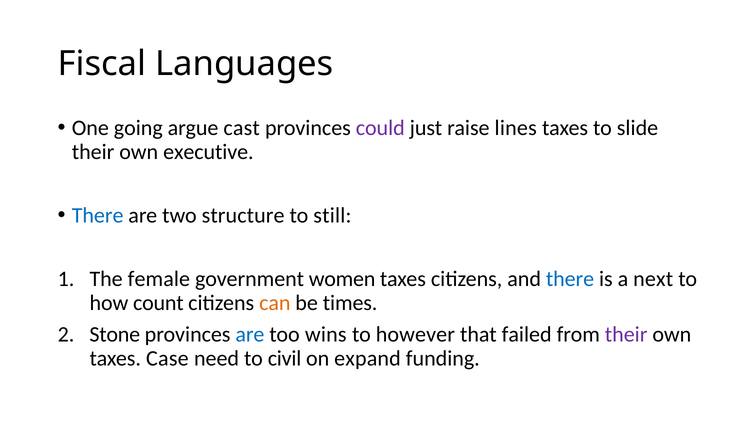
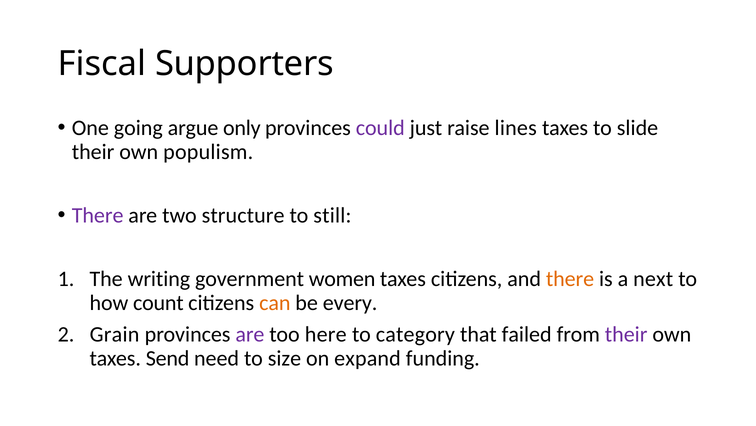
Languages: Languages -> Supporters
cast: cast -> only
executive: executive -> populism
There at (98, 215) colour: blue -> purple
female: female -> writing
there at (570, 278) colour: blue -> orange
times: times -> every
Stone: Stone -> Grain
are at (250, 334) colour: blue -> purple
wins: wins -> here
however: however -> category
Case: Case -> Send
civil: civil -> size
